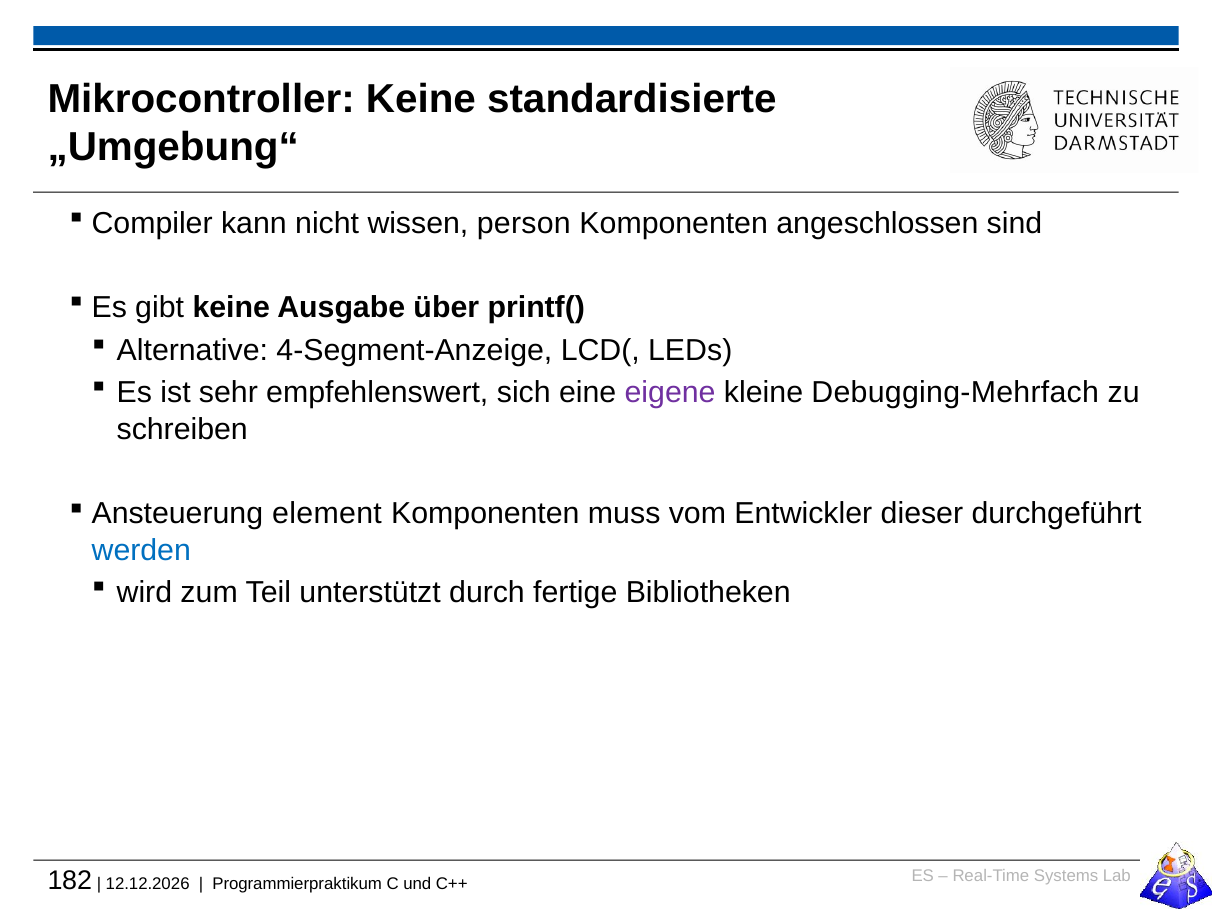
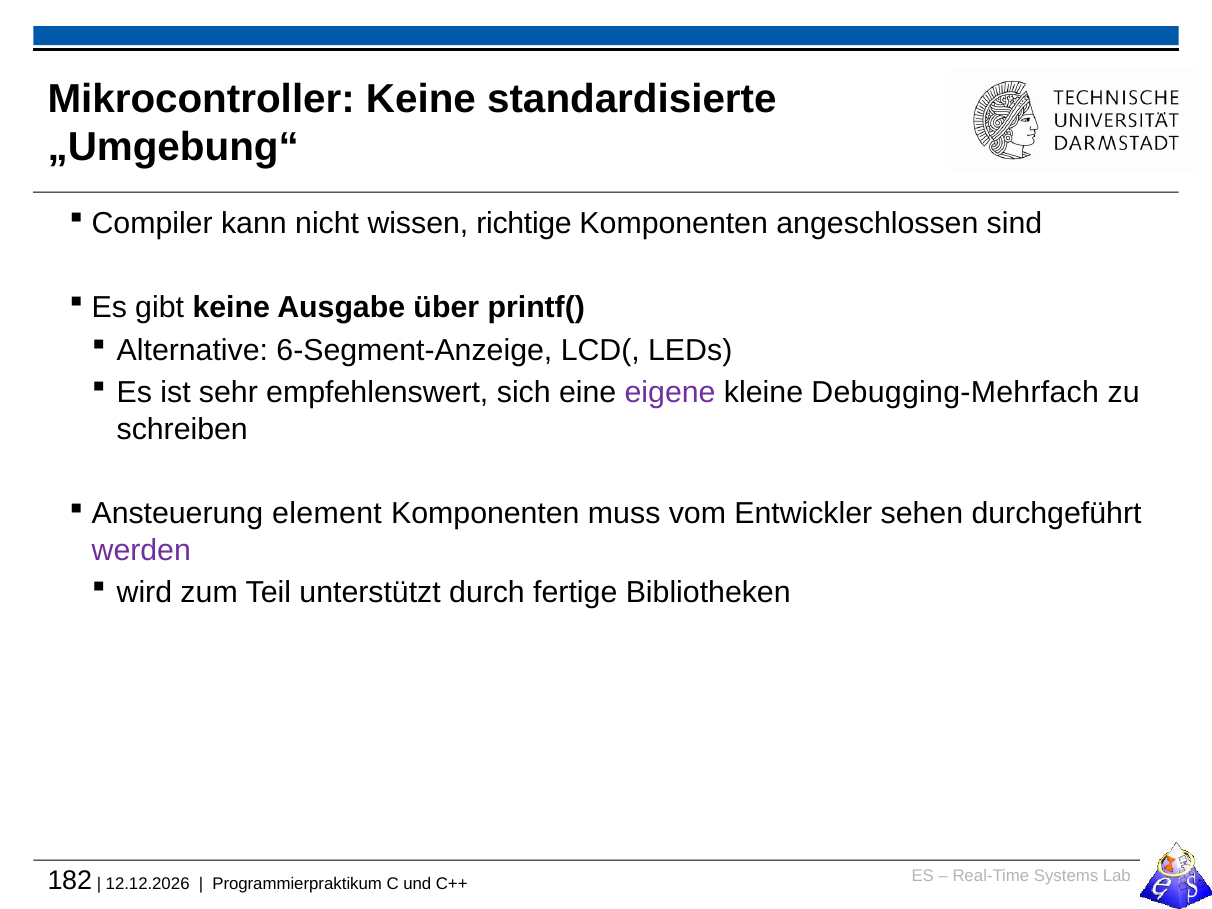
person: person -> richtige
4-Segment-Anzeige: 4-Segment-Anzeige -> 6-Segment-Anzeige
dieser: dieser -> sehen
werden colour: blue -> purple
